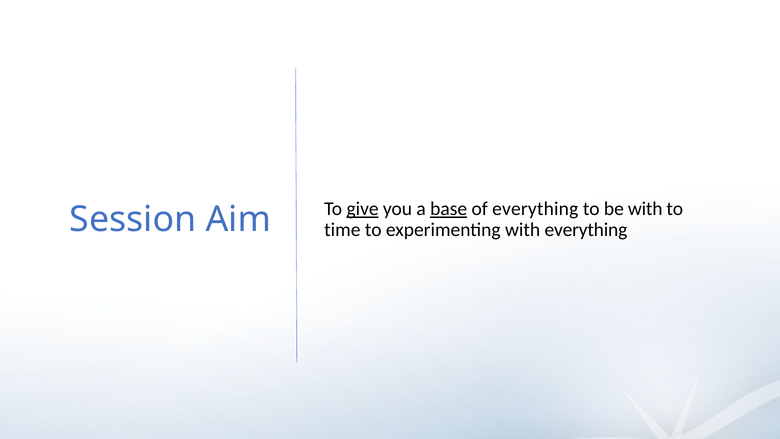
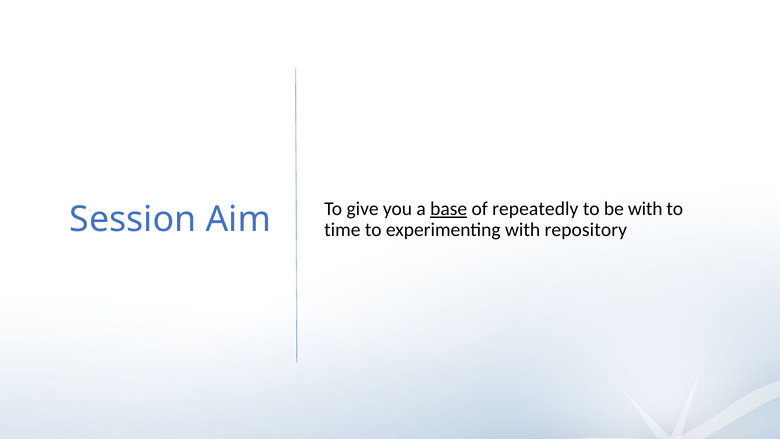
give underline: present -> none
of everything: everything -> repeatedly
with everything: everything -> repository
